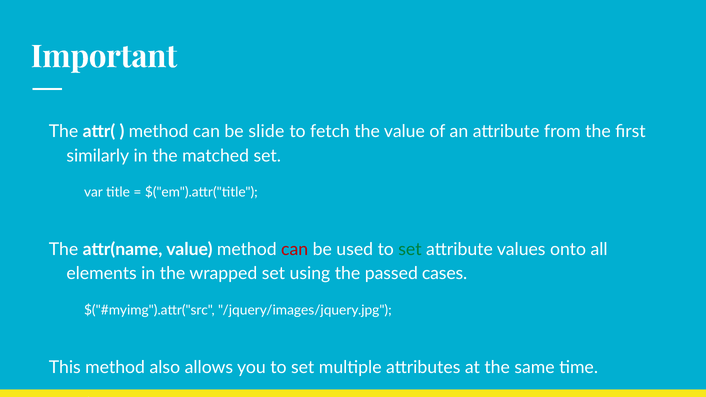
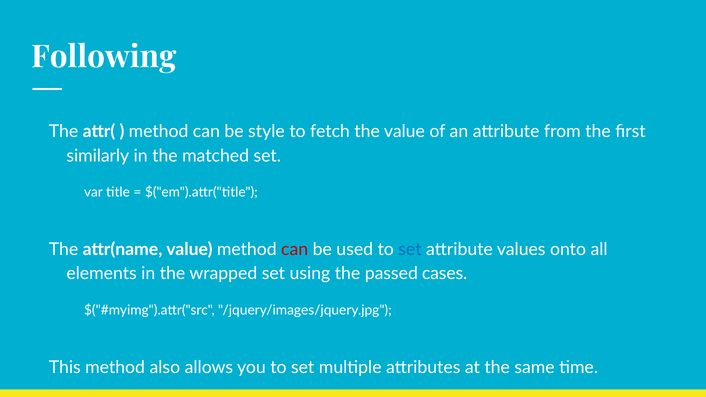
Important: Important -> Following
slide: slide -> style
set at (410, 249) colour: green -> blue
